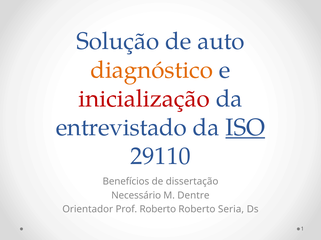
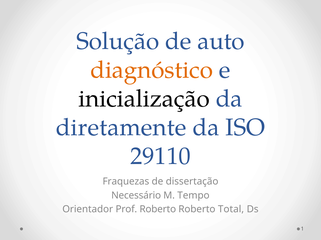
inicialização colour: red -> black
entrevistado: entrevistado -> diretamente
ISO underline: present -> none
Benefícios: Benefícios -> Fraquezas
Dentre: Dentre -> Tempo
Seria: Seria -> Total
